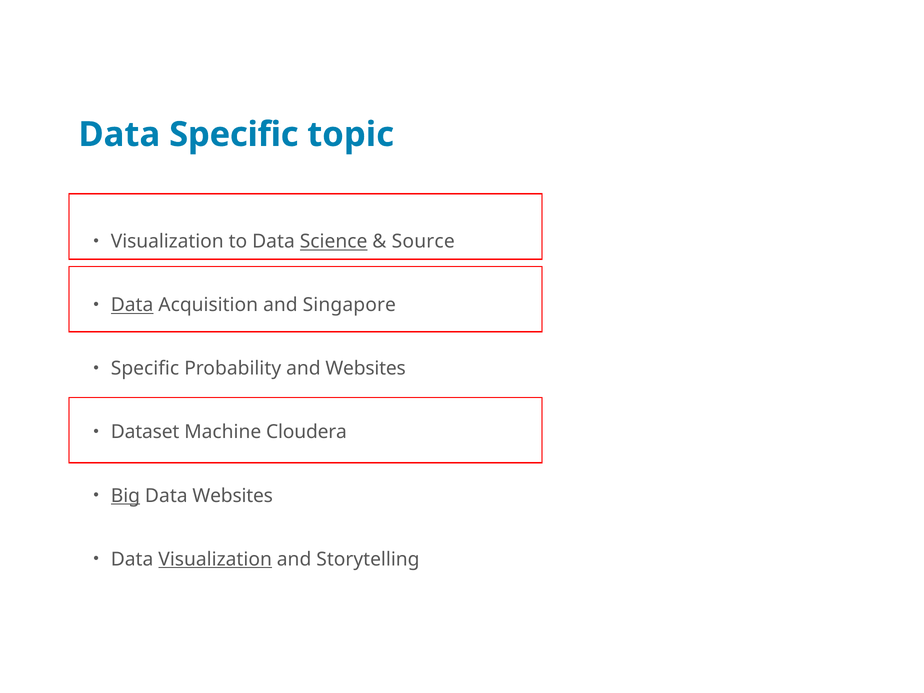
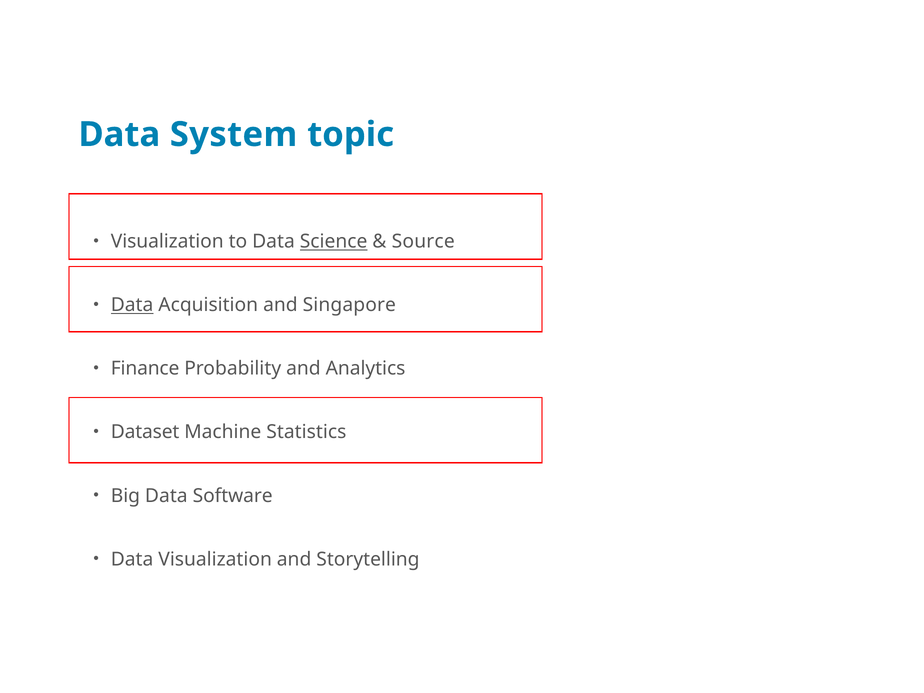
Data Specific: Specific -> System
Specific at (145, 369): Specific -> Finance
and Websites: Websites -> Analytics
Cloudera: Cloudera -> Statistics
Big underline: present -> none
Data Websites: Websites -> Software
Visualization at (215, 559) underline: present -> none
